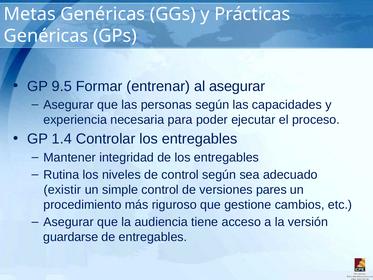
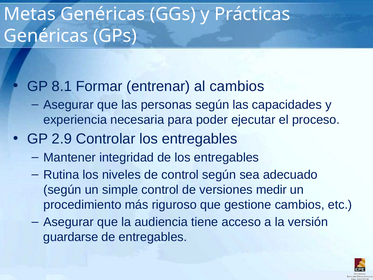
9.5: 9.5 -> 8.1
al asegurar: asegurar -> cambios
1.4: 1.4 -> 2.9
existir at (62, 190): existir -> según
pares: pares -> medir
